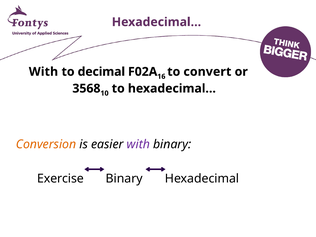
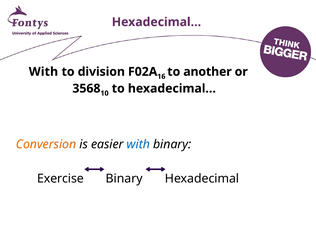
decimal: decimal -> division
convert: convert -> another
with at (138, 144) colour: purple -> blue
